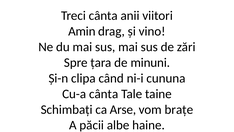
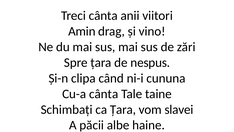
minuni: minuni -> nespus
ca Arse: Arse -> Țara
brațe: brațe -> slavei
